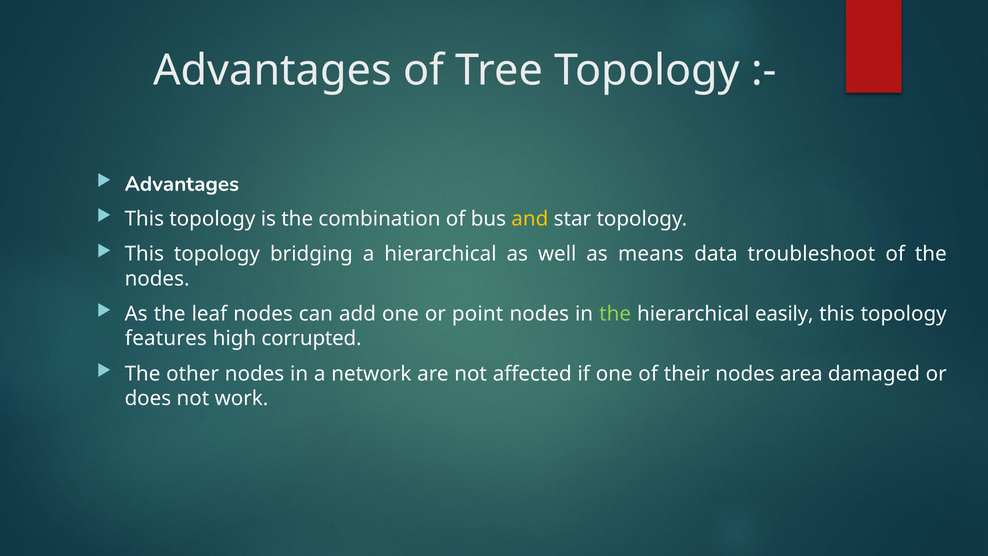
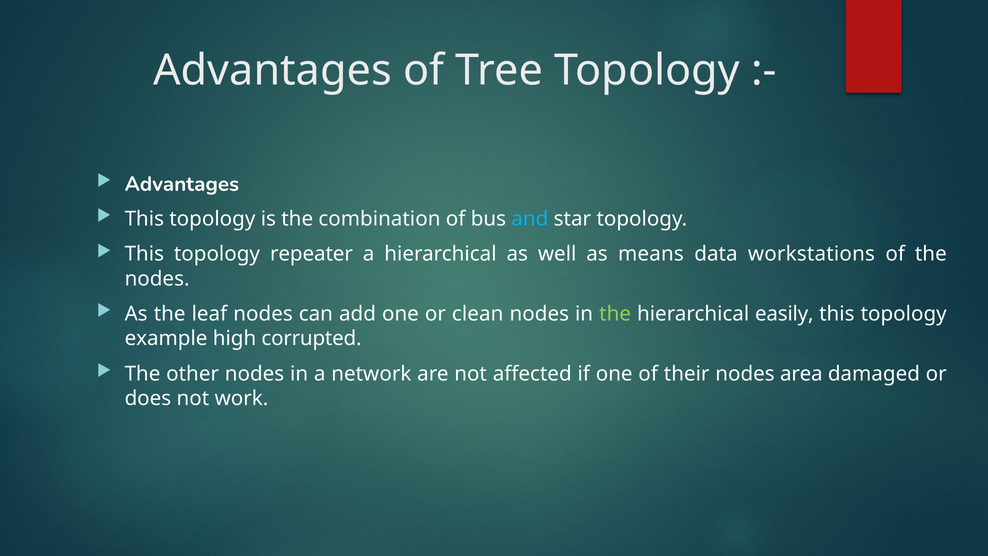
and colour: yellow -> light blue
bridging: bridging -> repeater
troubleshoot: troubleshoot -> workstations
point: point -> clean
features: features -> example
